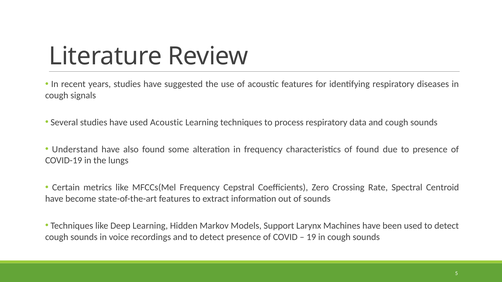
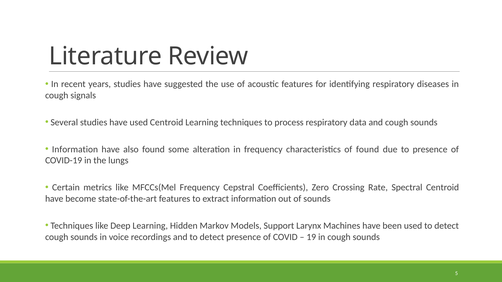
used Acoustic: Acoustic -> Centroid
Understand at (75, 149): Understand -> Information
